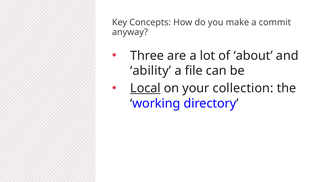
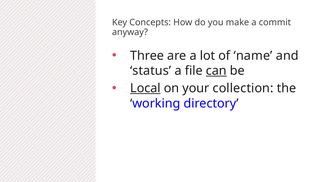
about: about -> name
ability: ability -> status
can underline: none -> present
